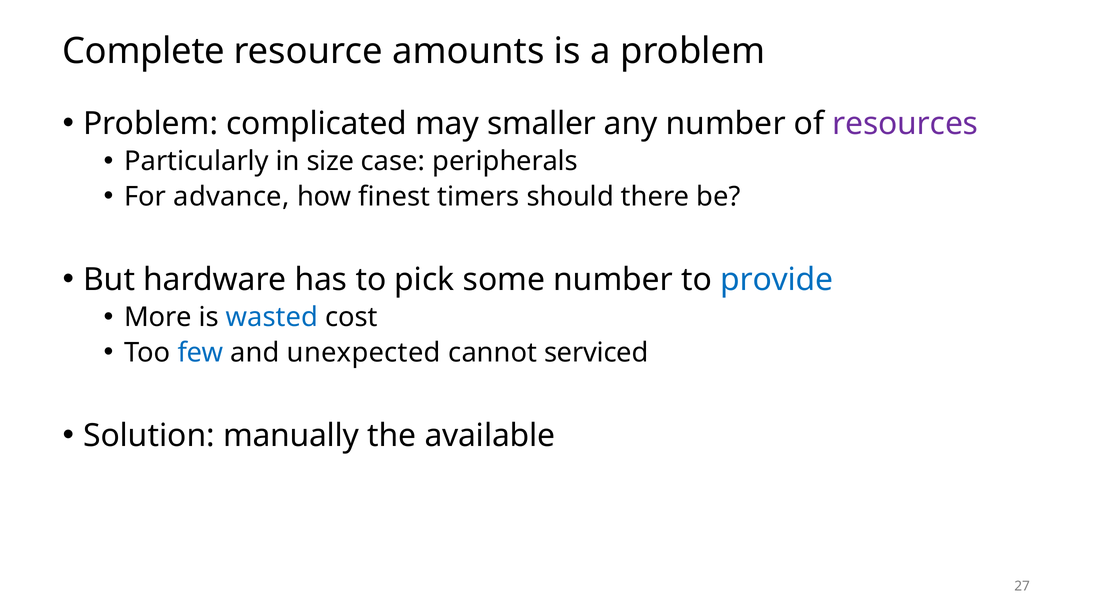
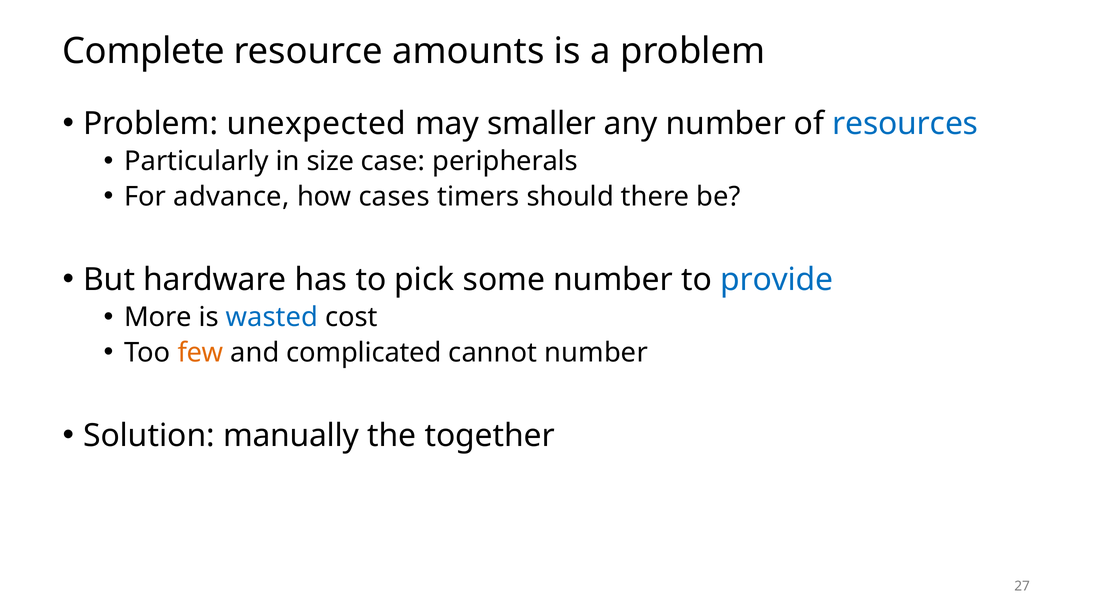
complicated: complicated -> unexpected
resources colour: purple -> blue
finest: finest -> cases
few colour: blue -> orange
unexpected: unexpected -> complicated
cannot serviced: serviced -> number
available: available -> together
